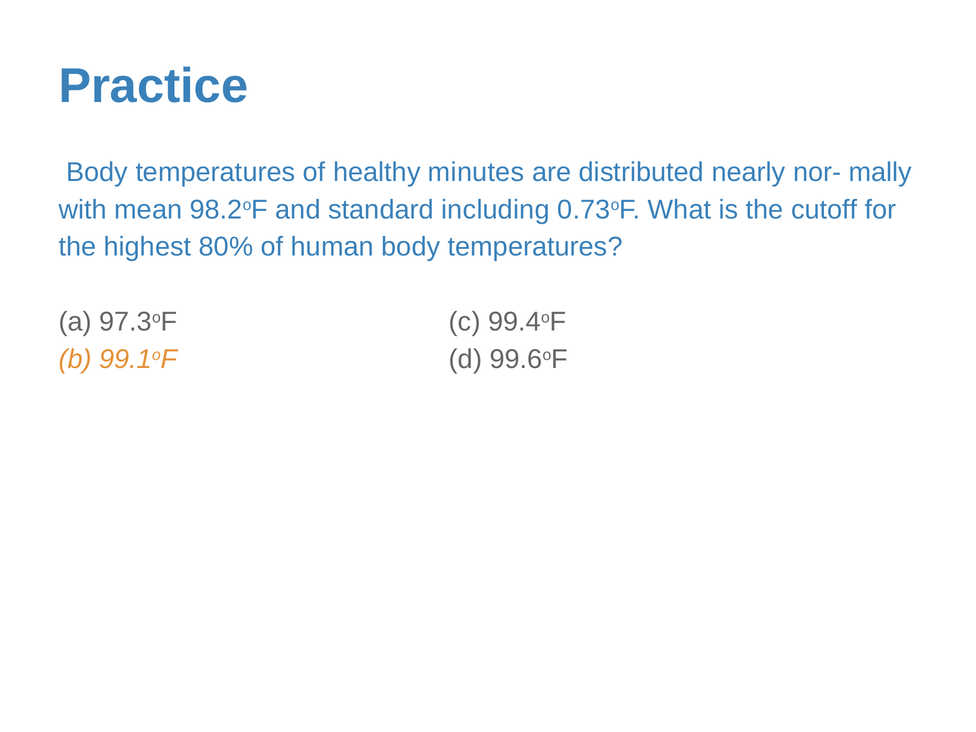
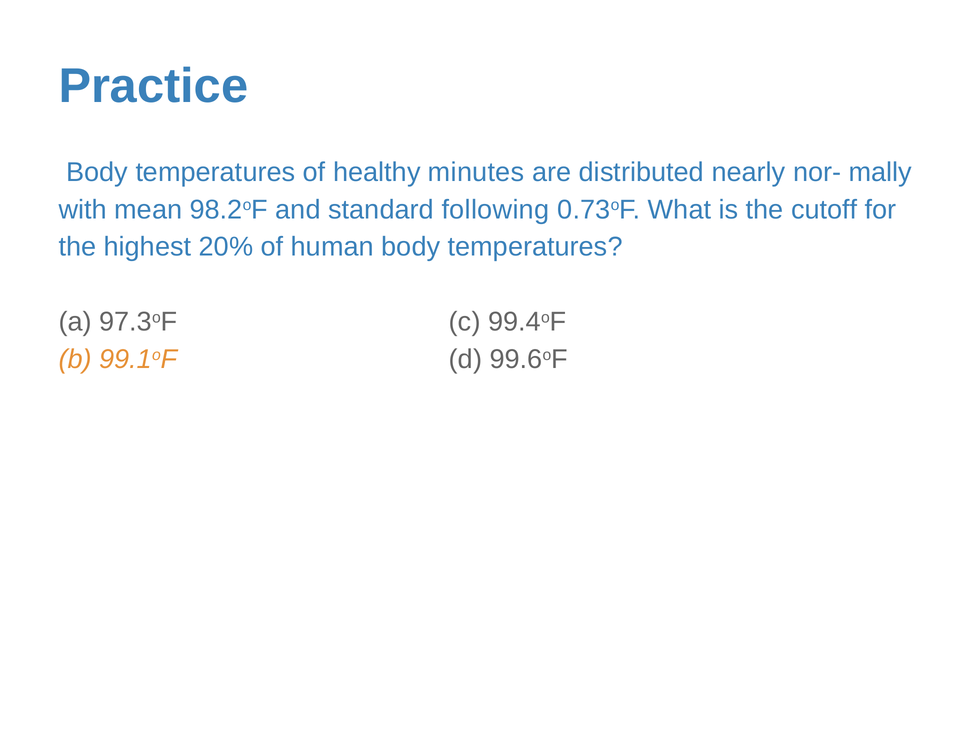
including: including -> following
80%: 80% -> 20%
